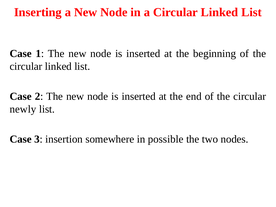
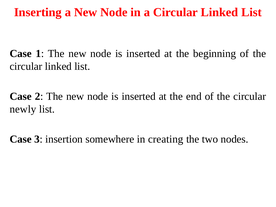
possible: possible -> creating
